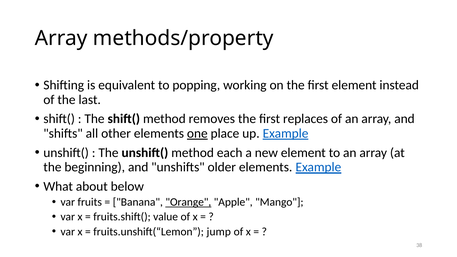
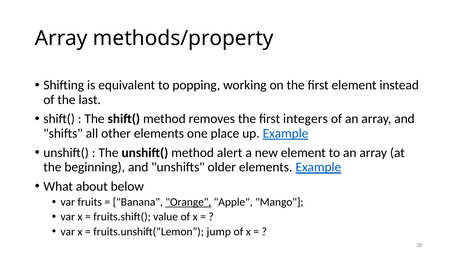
replaces: replaces -> integers
one underline: present -> none
each: each -> alert
